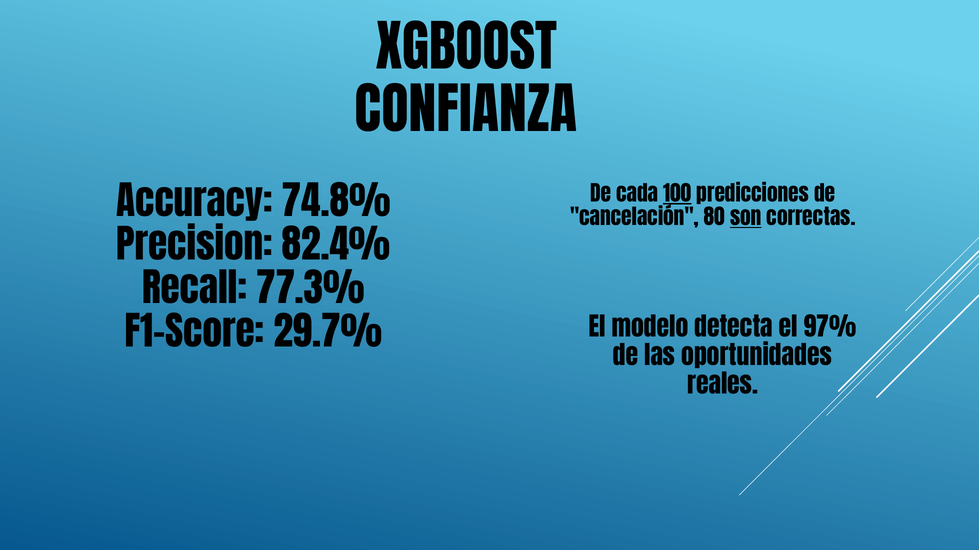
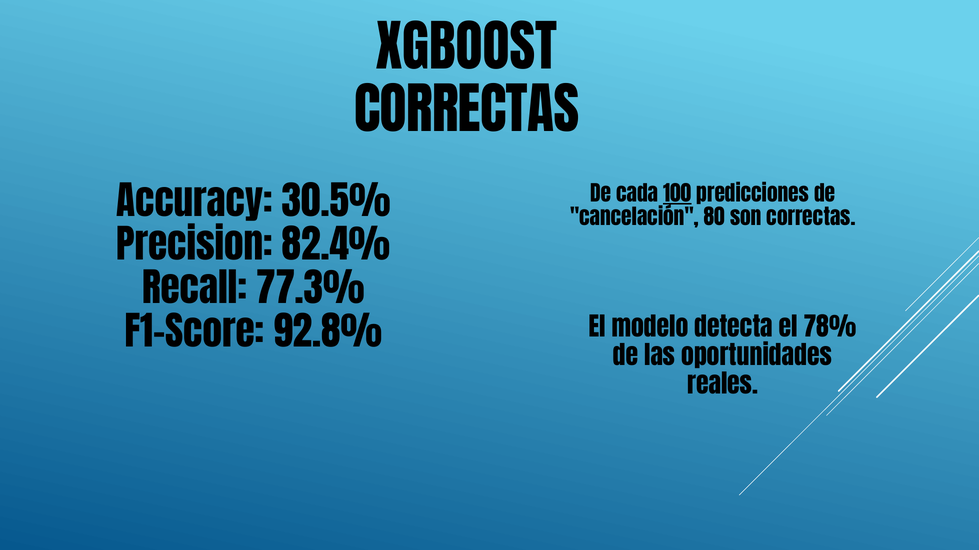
CONFIANZA at (466, 113): CONFIANZA -> CORRECTAS
74.8%: 74.8% -> 30.5%
son underline: present -> none
97%: 97% -> 78%
29.7%: 29.7% -> 92.8%
